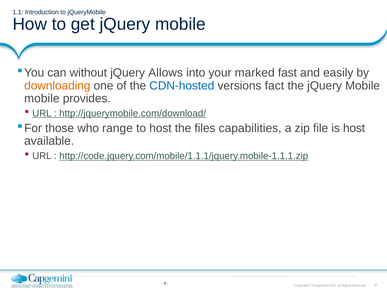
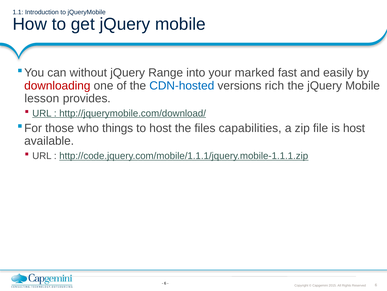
Allows: Allows -> Range
downloading colour: orange -> red
fact: fact -> rich
mobile at (42, 98): mobile -> lesson
range: range -> things
